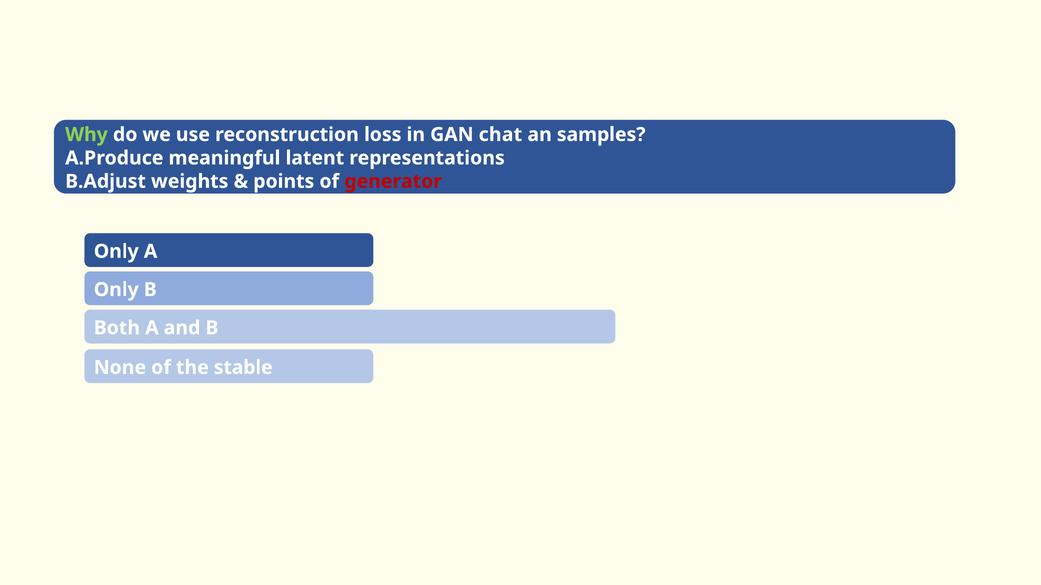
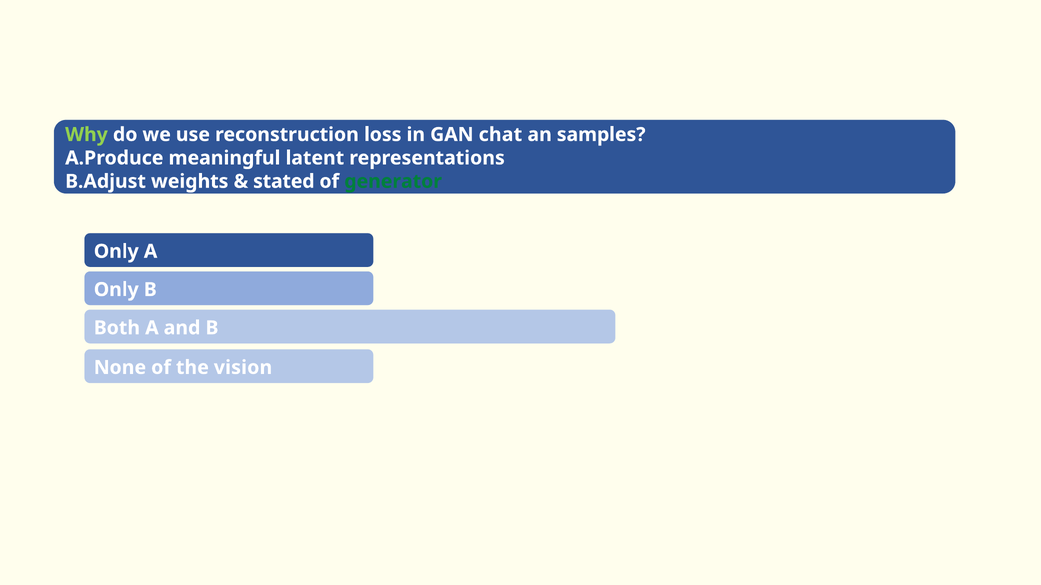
points: points -> stated
generator colour: red -> green
stable: stable -> vision
